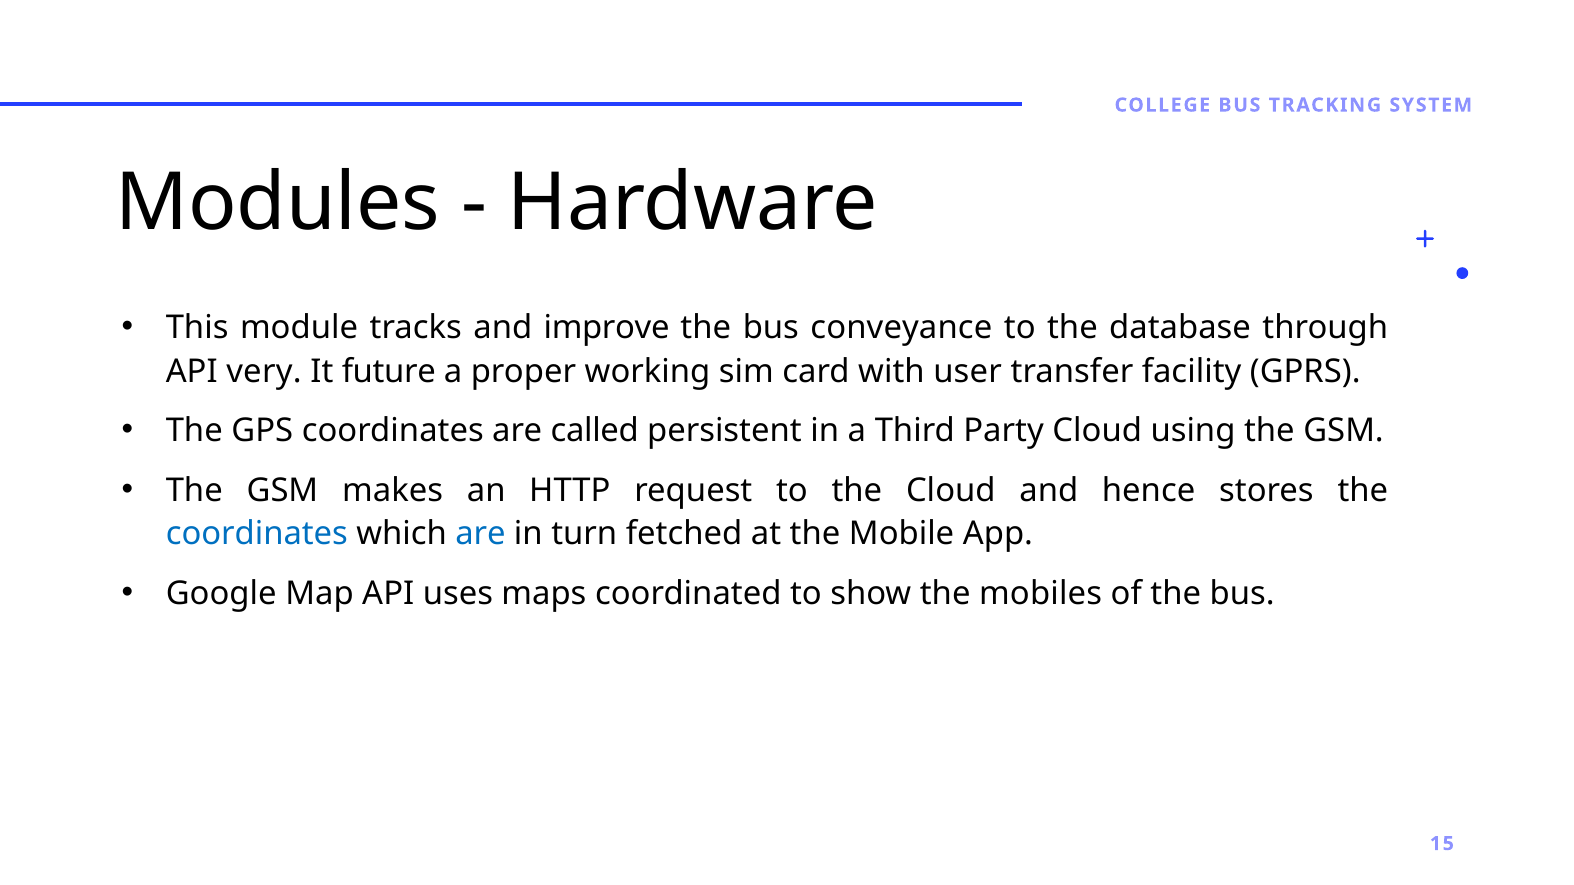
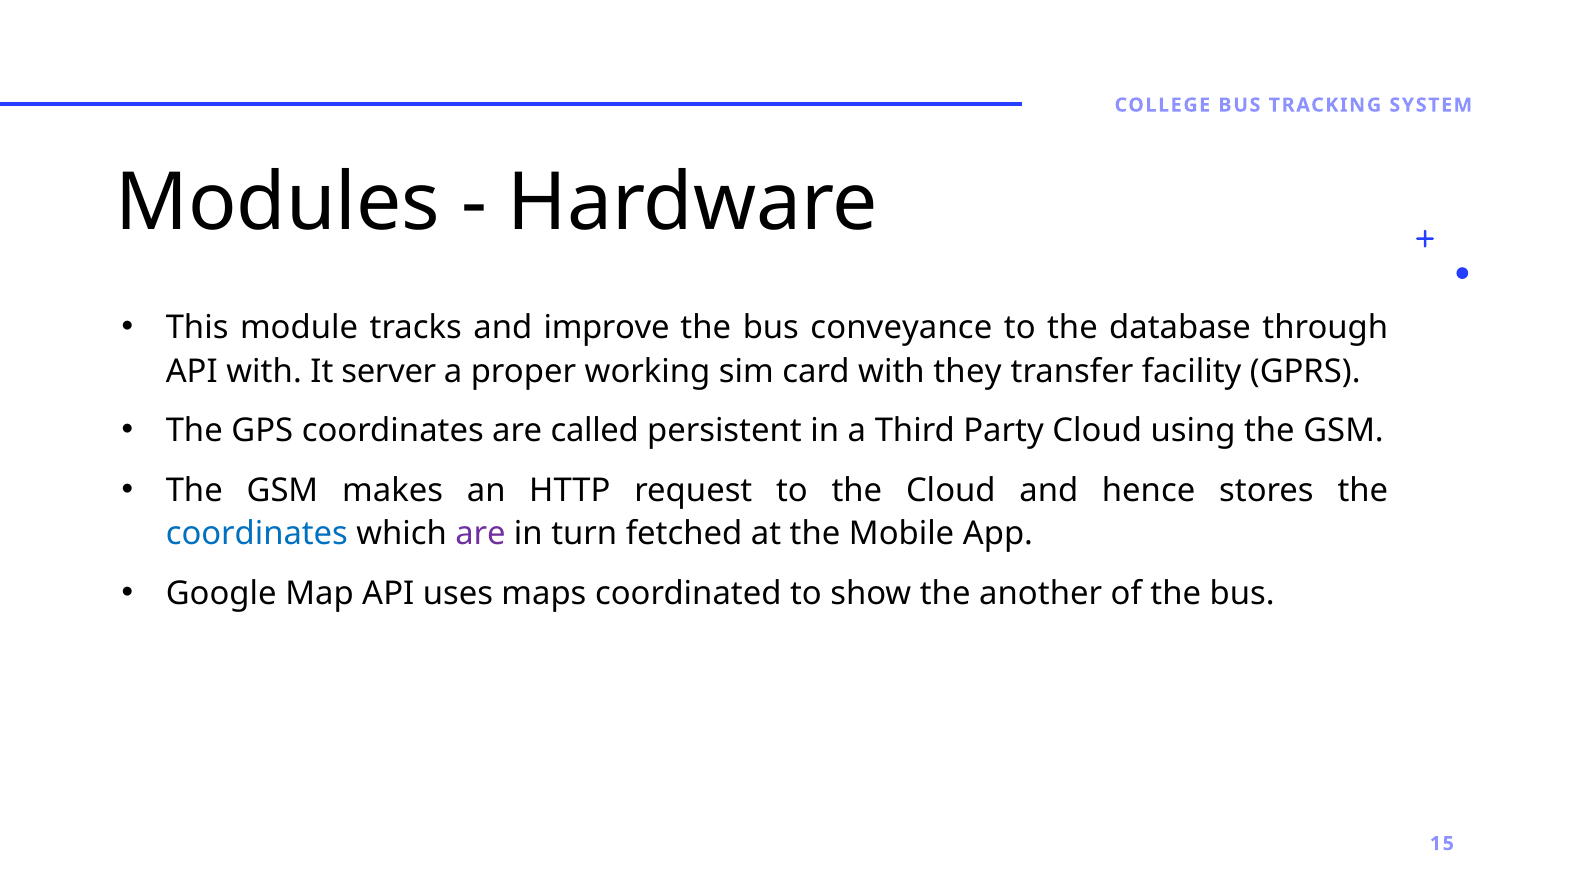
API very: very -> with
future: future -> server
user: user -> they
are at (480, 534) colour: blue -> purple
mobiles: mobiles -> another
